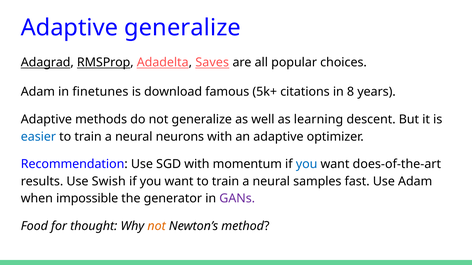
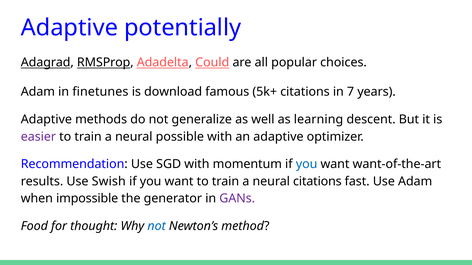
Adaptive generalize: generalize -> potentially
Saves: Saves -> Could
8: 8 -> 7
easier colour: blue -> purple
neurons: neurons -> possible
does-of-the-art: does-of-the-art -> want-of-the-art
neural samples: samples -> citations
not at (157, 227) colour: orange -> blue
